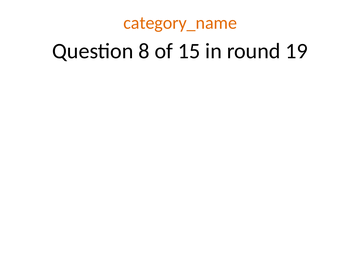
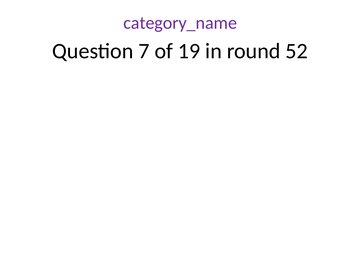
category_name colour: orange -> purple
8: 8 -> 7
15: 15 -> 19
19: 19 -> 52
